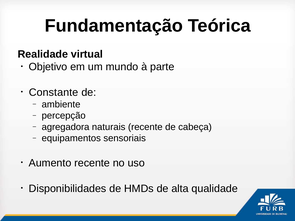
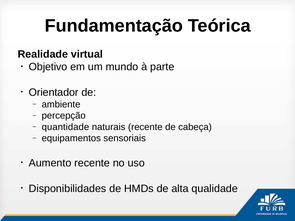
Constante: Constante -> Orientador
agregadora: agregadora -> quantidade
